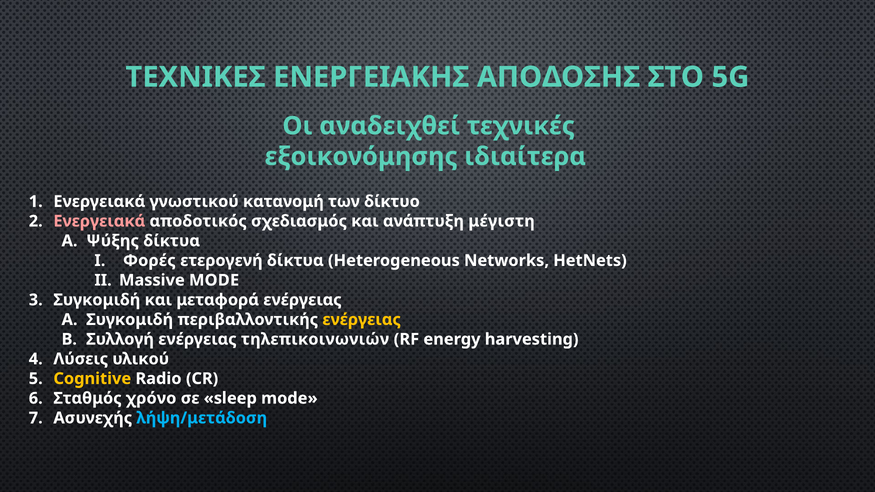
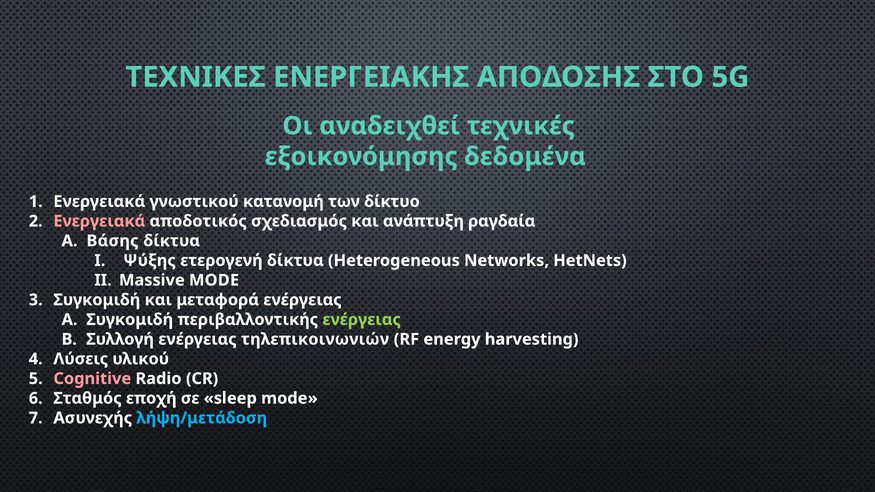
ιδιαίτερα: ιδιαίτερα -> δεδομένα
μέγιστη: μέγιστη -> ραγδαία
Ψύξης: Ψύξης -> Βάσης
Φορές: Φορές -> Ψύξης
ενέργειας at (362, 320) colour: yellow -> light green
Cognitive colour: yellow -> pink
χρόνο: χρόνο -> εποχή
